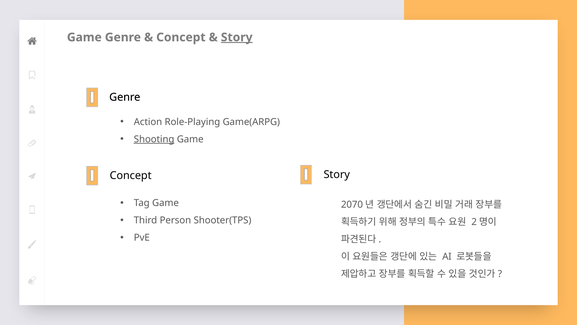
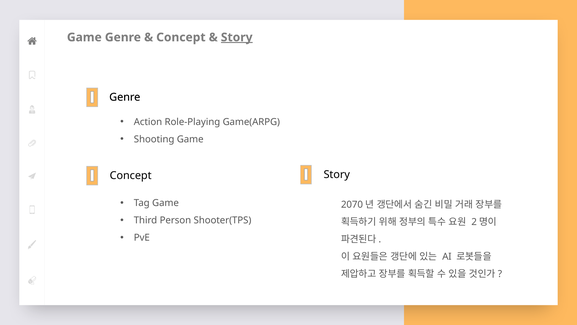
Shooting underline: present -> none
